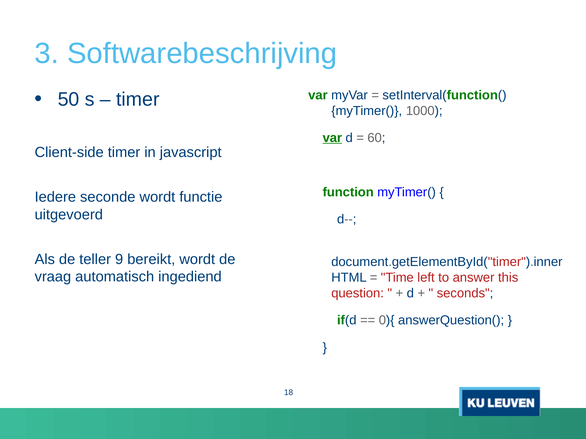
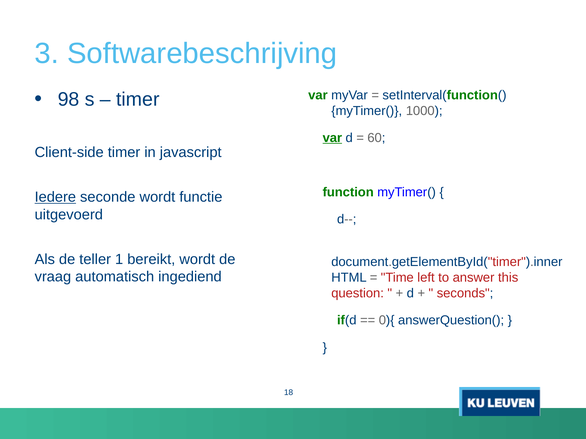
50: 50 -> 98
Iedere underline: none -> present
9: 9 -> 1
